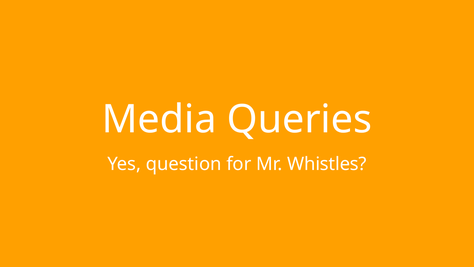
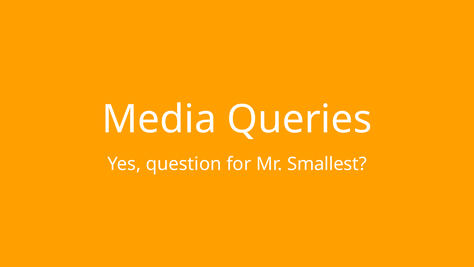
Whistles: Whistles -> Smallest
